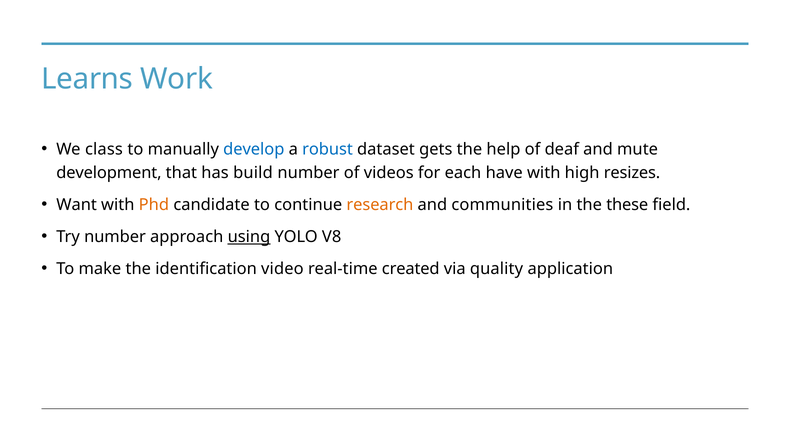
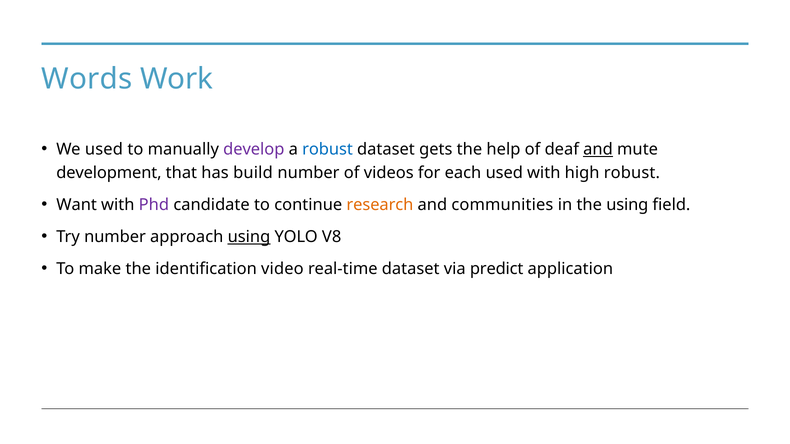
Learns: Learns -> Words
We class: class -> used
develop colour: blue -> purple
and at (598, 149) underline: none -> present
each have: have -> used
high resizes: resizes -> robust
Phd colour: orange -> purple
the these: these -> using
real-time created: created -> dataset
quality: quality -> predict
